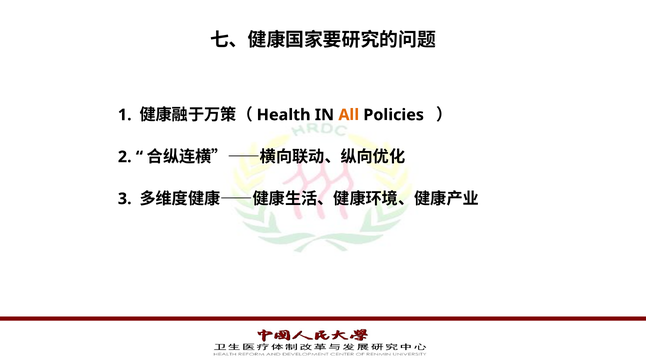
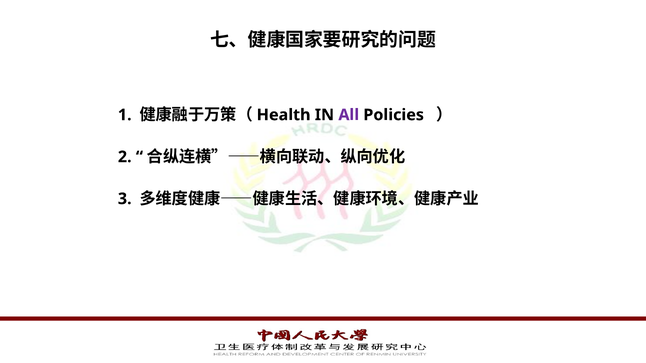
All colour: orange -> purple
